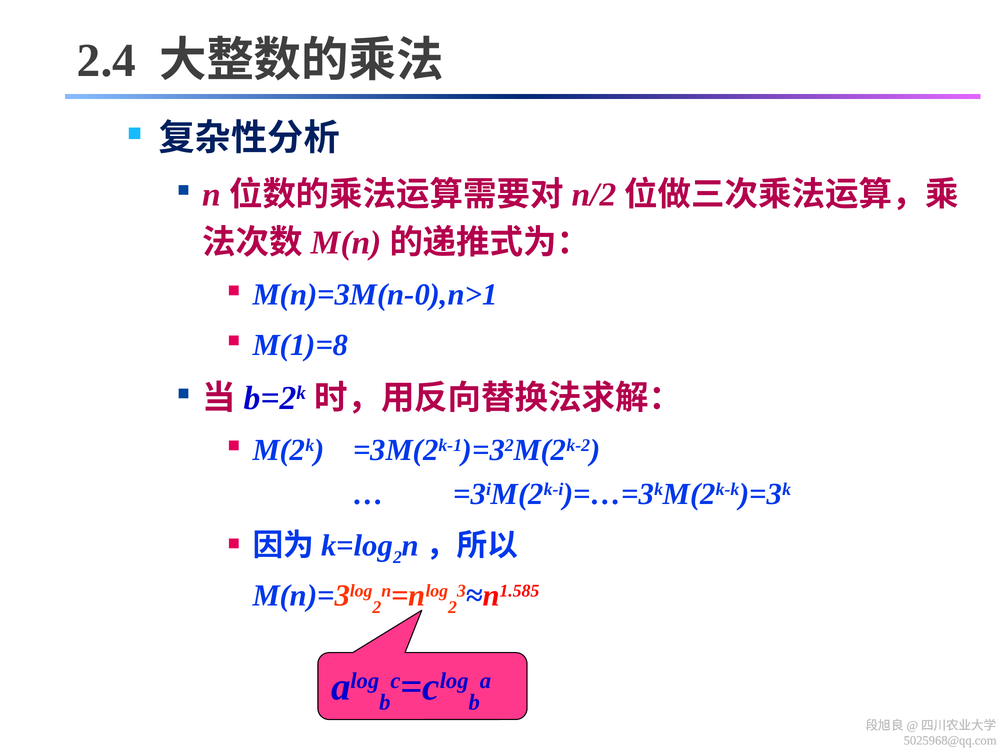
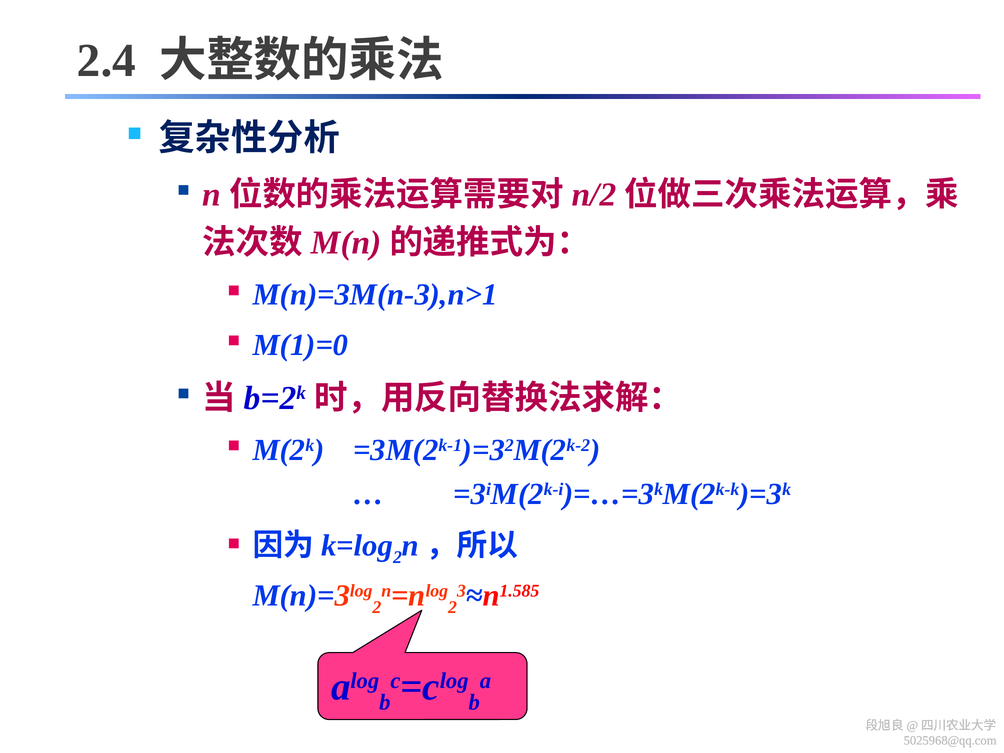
M(n)=3M(n-0),n>1: M(n)=3M(n-0),n>1 -> M(n)=3M(n-3),n>1
M(1)=8: M(1)=8 -> M(1)=0
